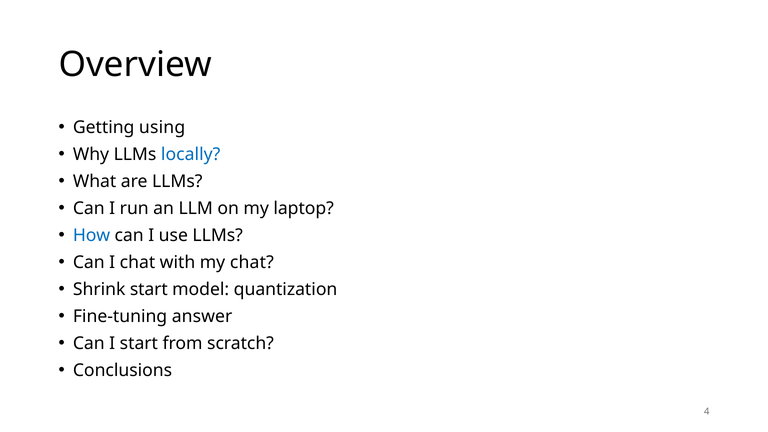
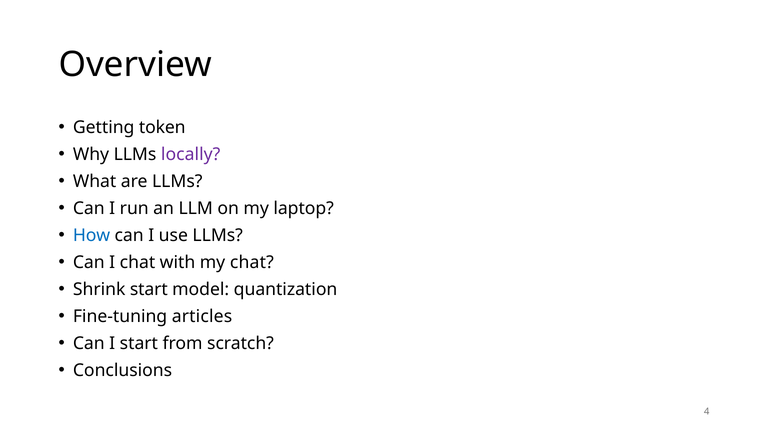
using: using -> token
locally colour: blue -> purple
answer: answer -> articles
